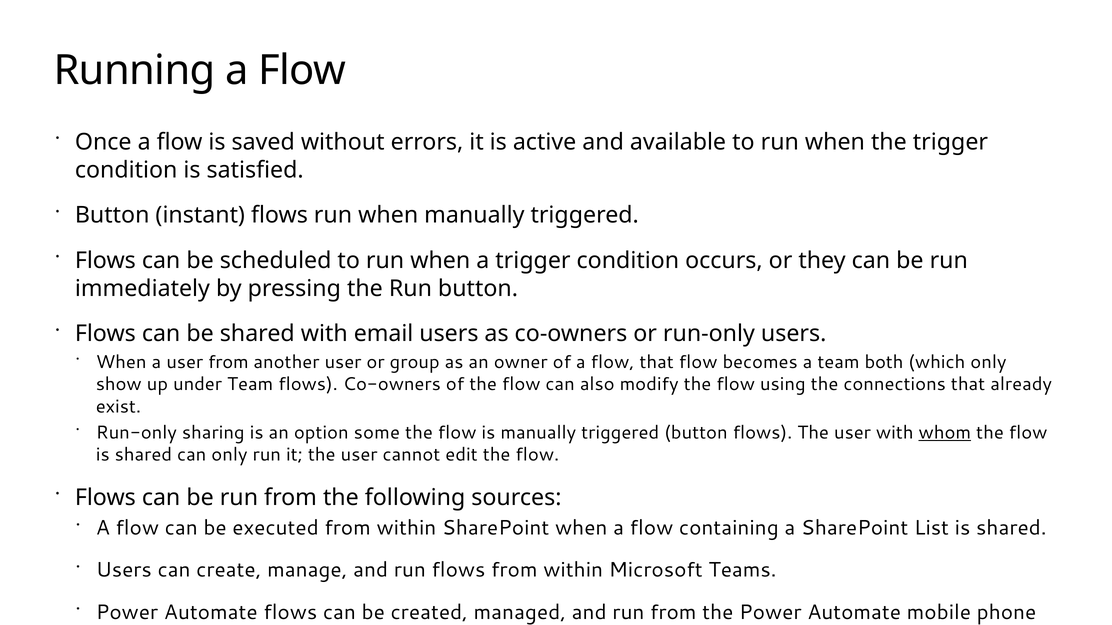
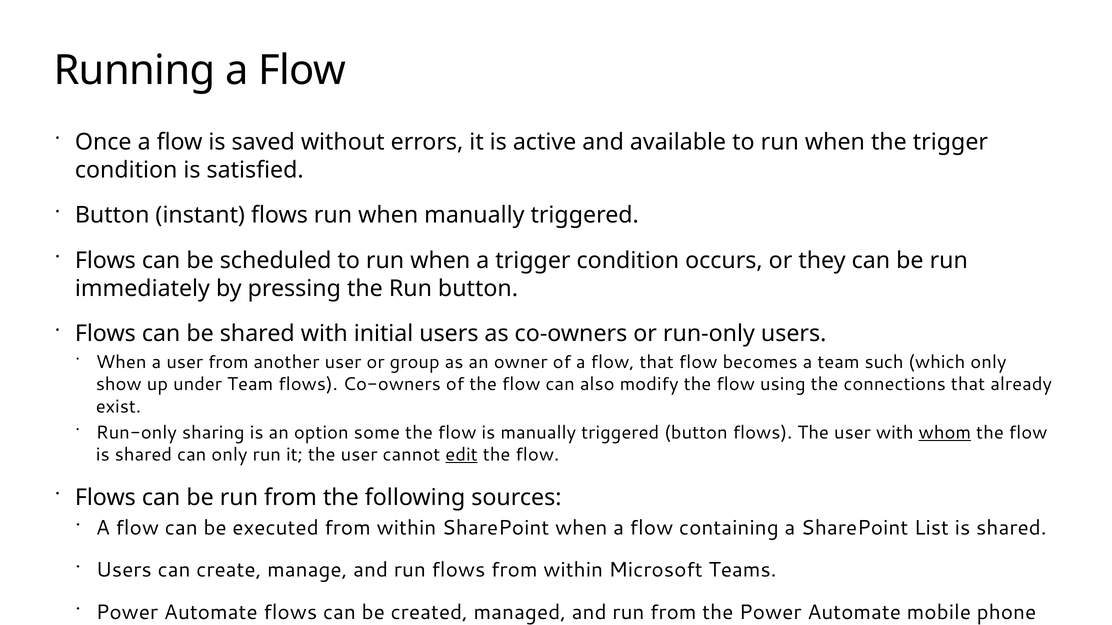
email: email -> initial
both: both -> such
edit underline: none -> present
